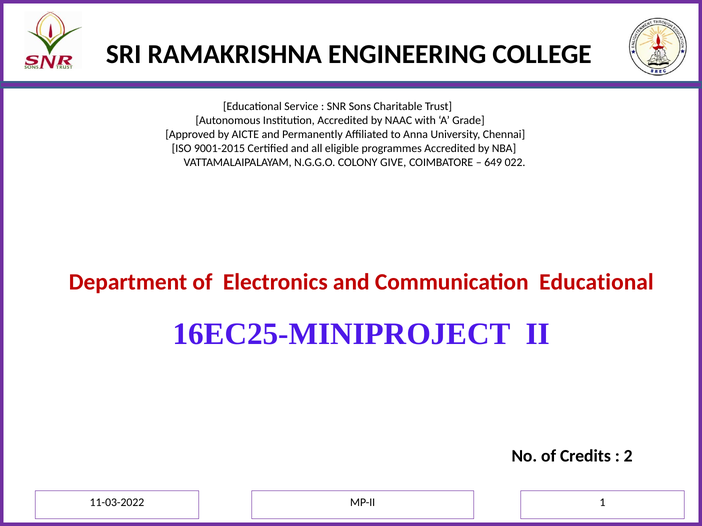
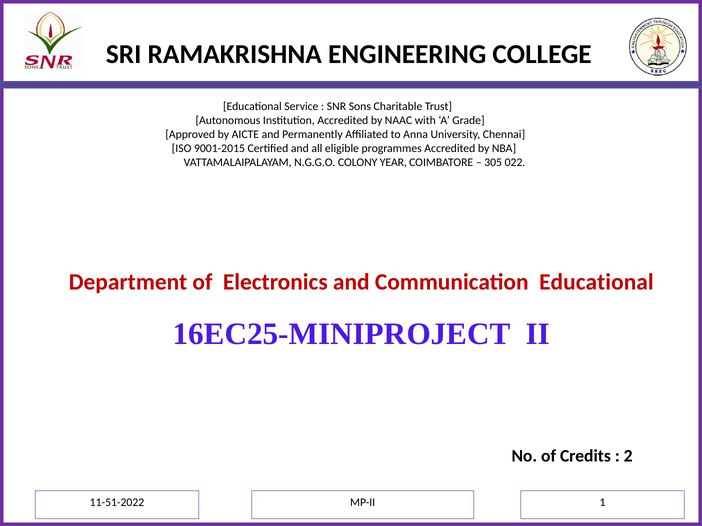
GIVE: GIVE -> YEAR
649: 649 -> 305
11-03-2022: 11-03-2022 -> 11-51-2022
